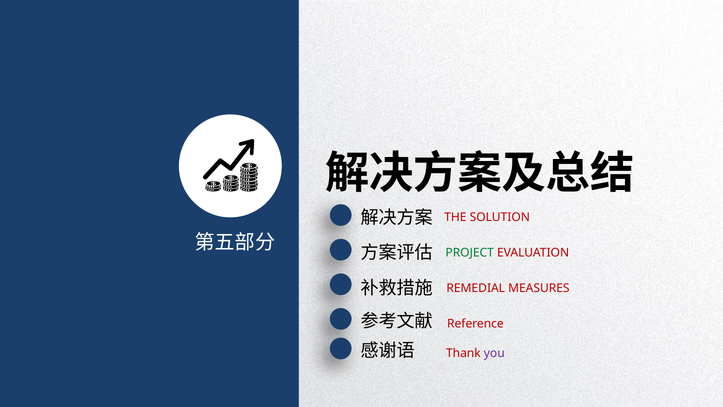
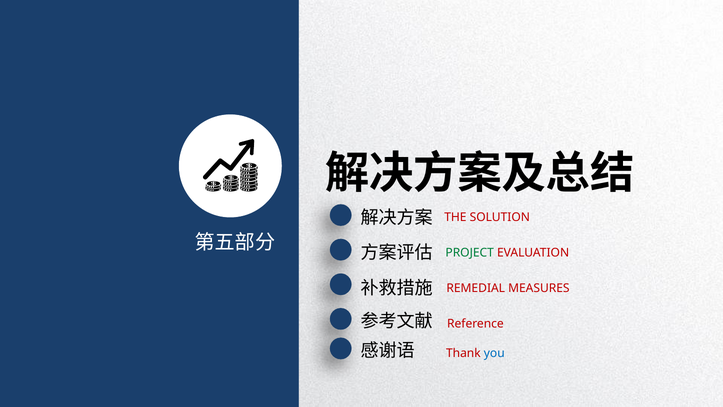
you colour: purple -> blue
